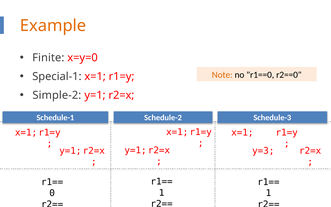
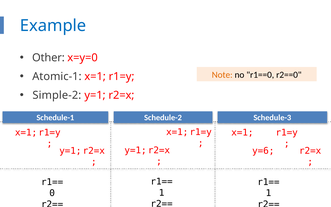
Example colour: orange -> blue
Finite: Finite -> Other
Special-1: Special-1 -> Atomic-1
y=3: y=3 -> y=6
